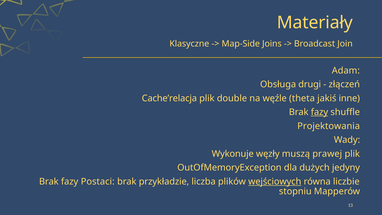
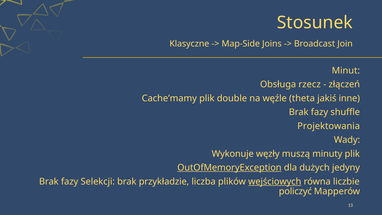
Materiały: Materiały -> Stosunek
Adam: Adam -> Minut
drugi: drugi -> rzecz
Cache’relacja: Cache’relacja -> Cache’mamy
fazy at (319, 112) underline: present -> none
prawej: prawej -> minuty
OutOfMemoryException underline: none -> present
Postaci: Postaci -> Selekcji
stopniu: stopniu -> policzyć
